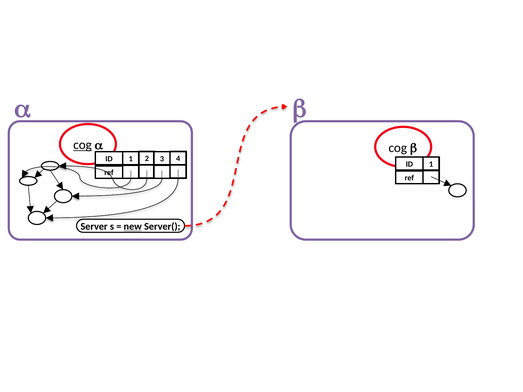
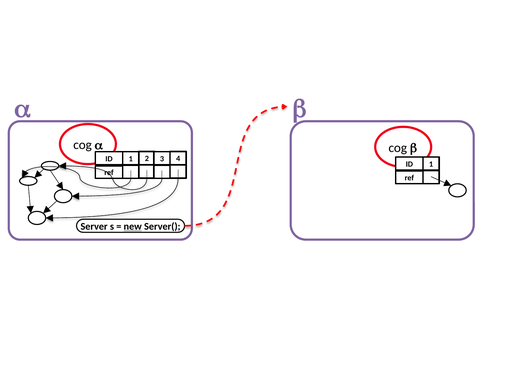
cog at (83, 145) underline: present -> none
